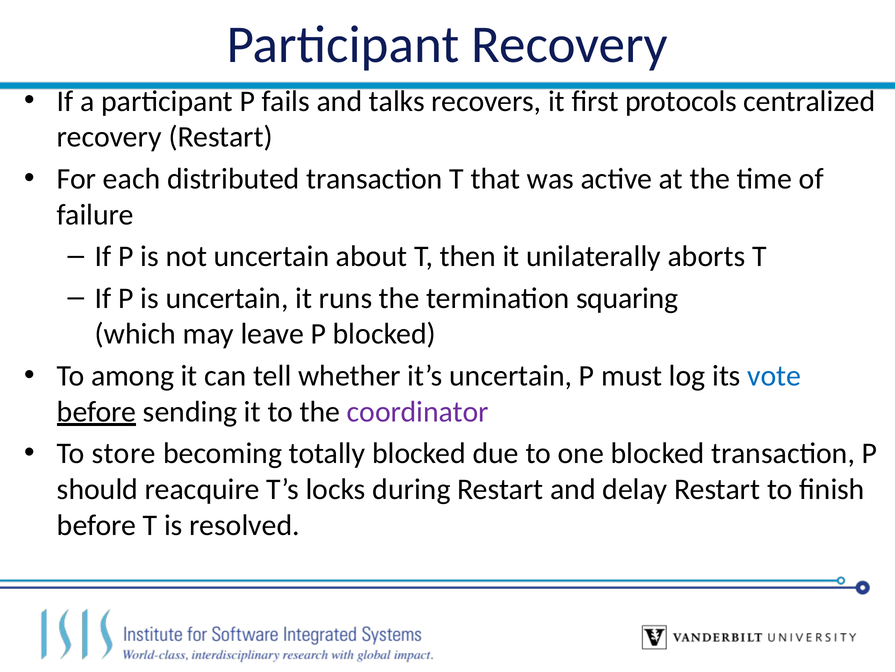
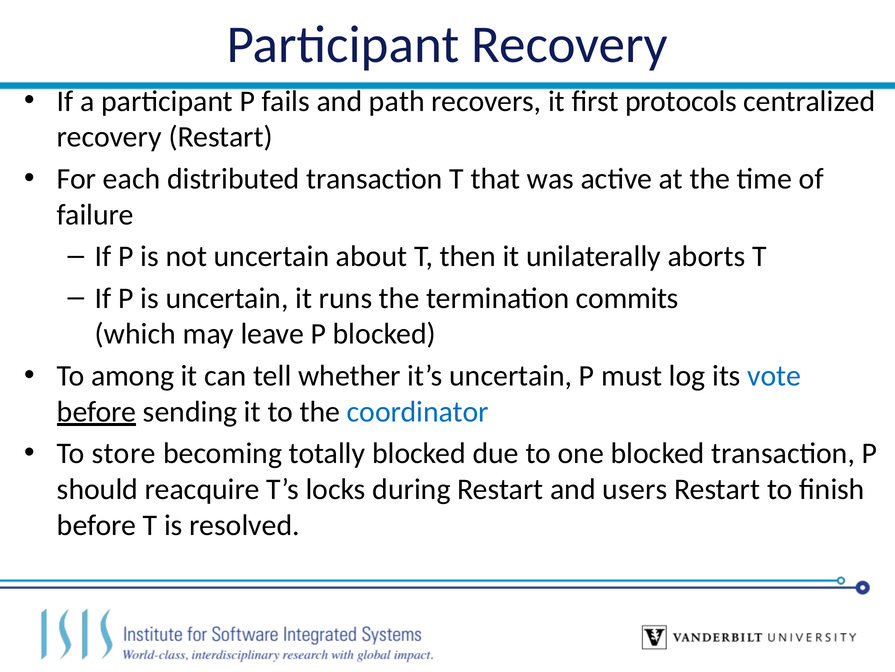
talks: talks -> path
squaring: squaring -> commits
coordinator colour: purple -> blue
delay: delay -> users
